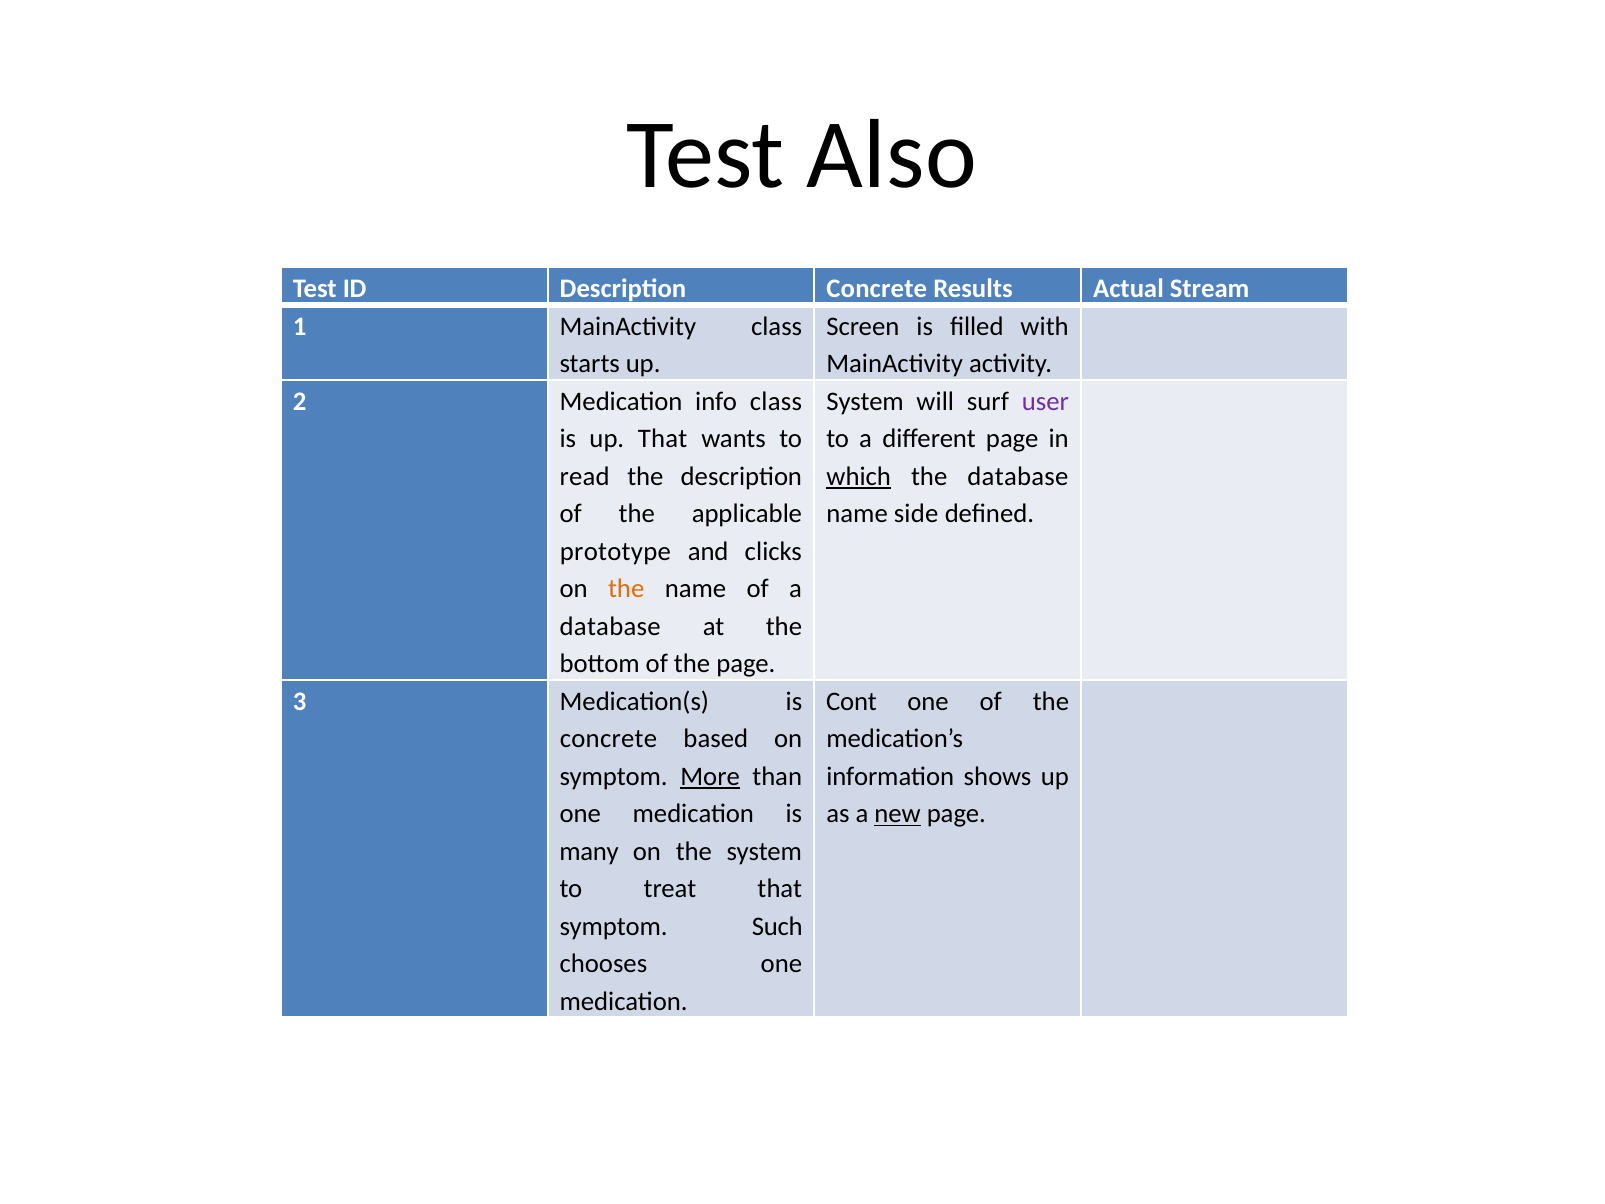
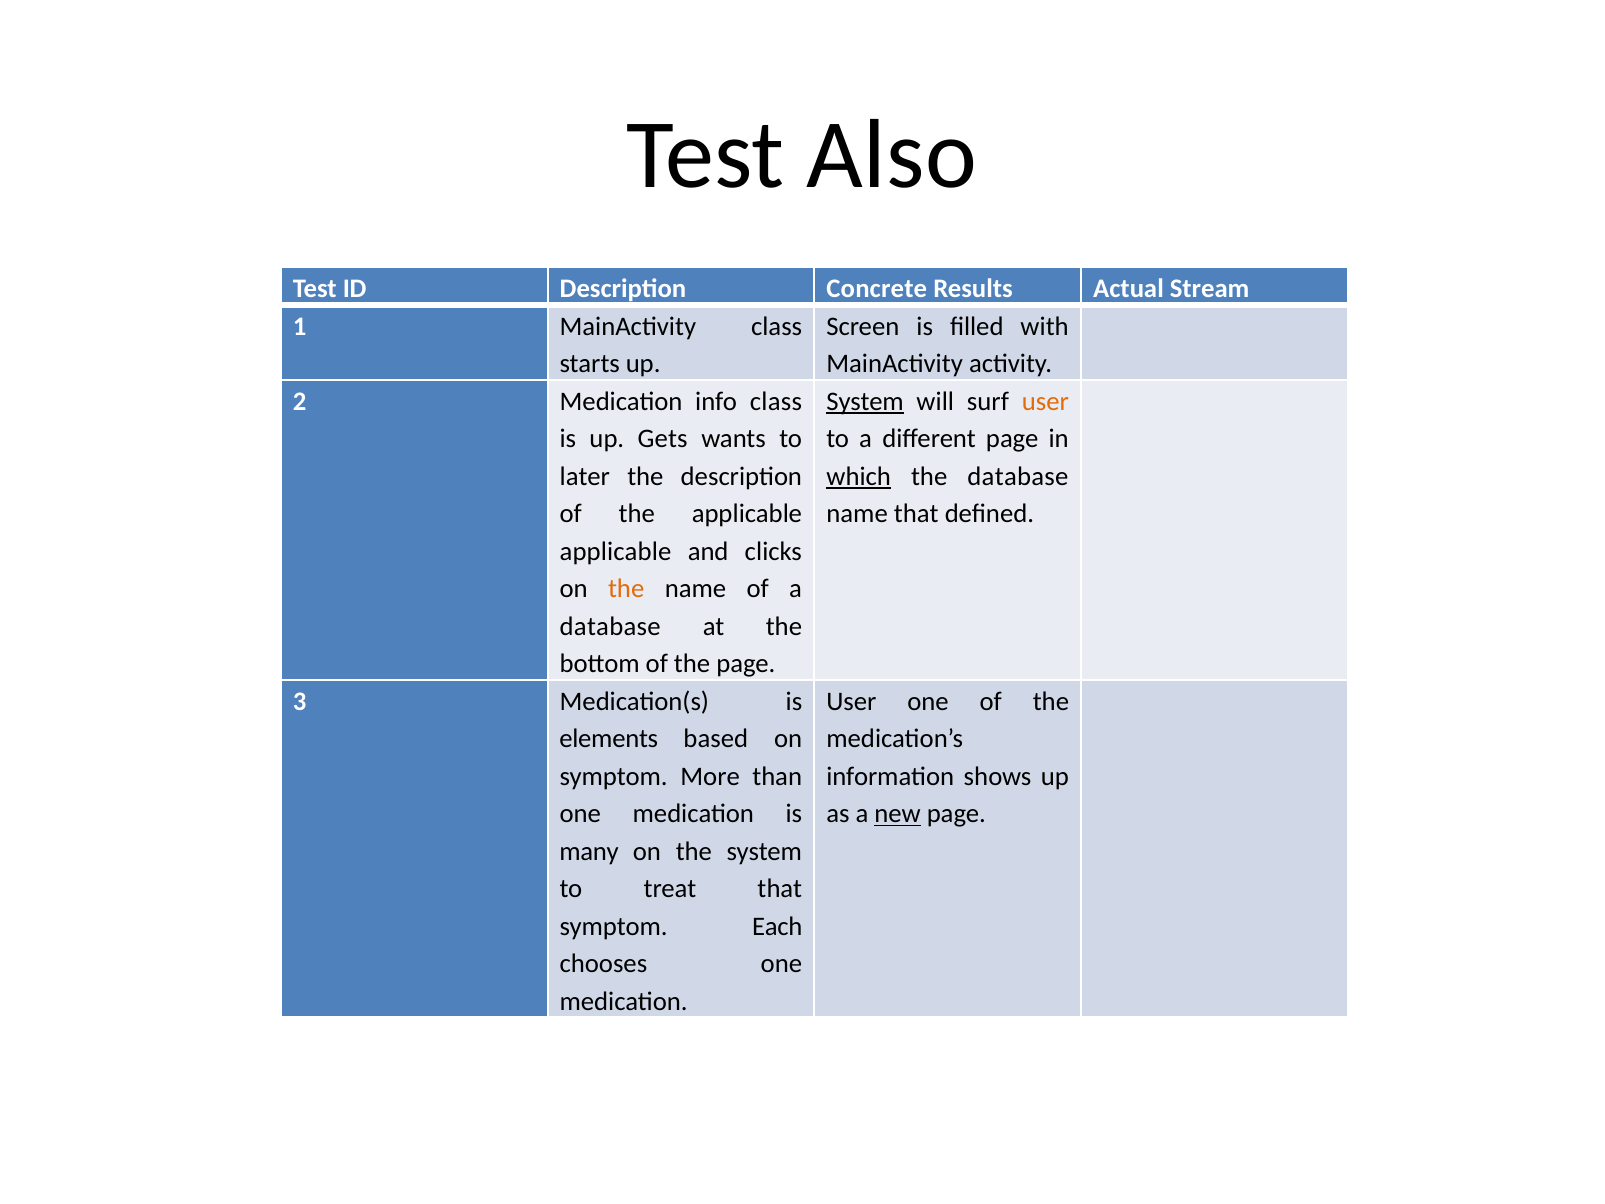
System at (865, 401) underline: none -> present
user at (1045, 401) colour: purple -> orange
up That: That -> Gets
read: read -> later
name side: side -> that
prototype at (615, 551): prototype -> applicable
Cont at (851, 701): Cont -> User
concrete at (608, 739): concrete -> elements
More underline: present -> none
Such: Such -> Each
